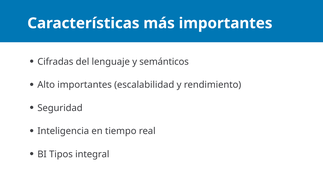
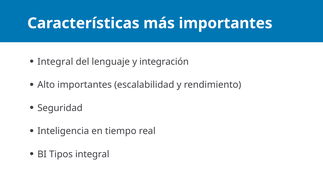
Cifradas at (55, 62): Cifradas -> Integral
semánticos: semánticos -> integración
